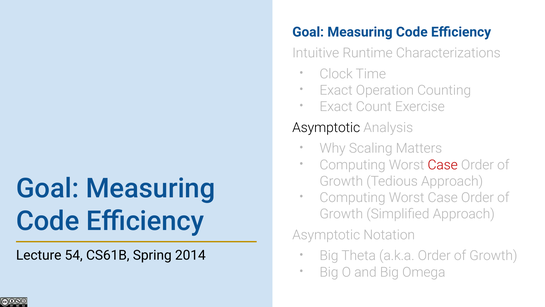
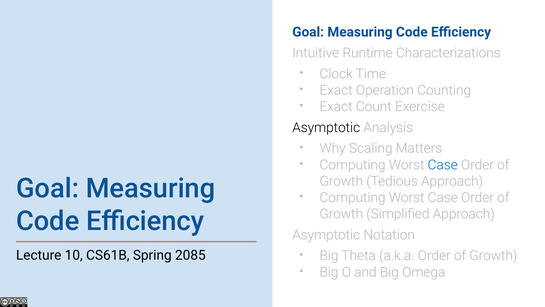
Case at (443, 165) colour: red -> blue
54: 54 -> 10
2014: 2014 -> 2085
